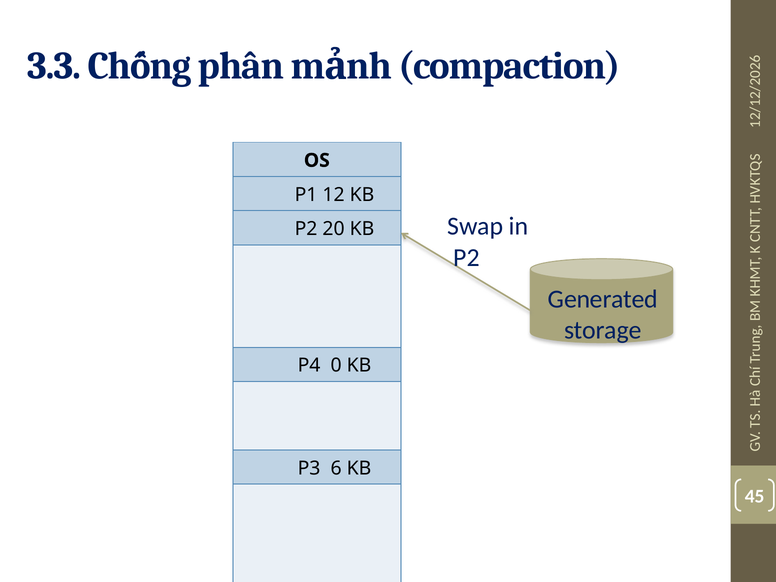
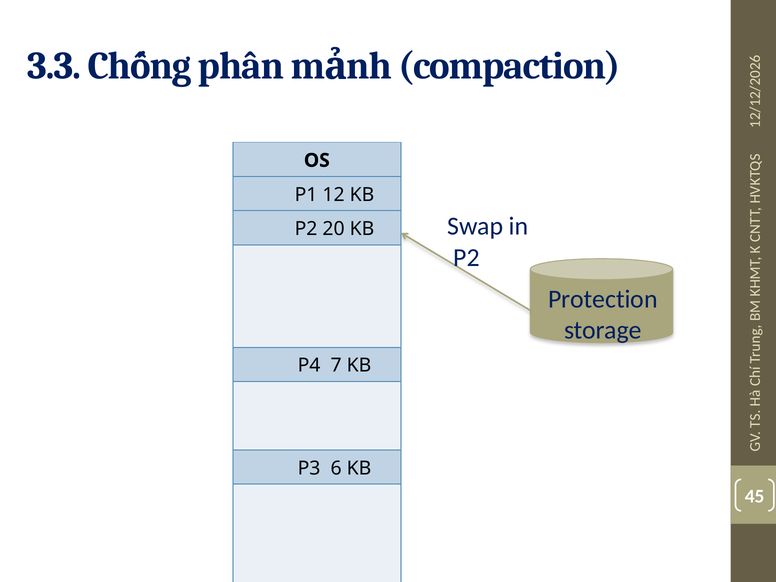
Generated: Generated -> Protection
P4 0: 0 -> 7
